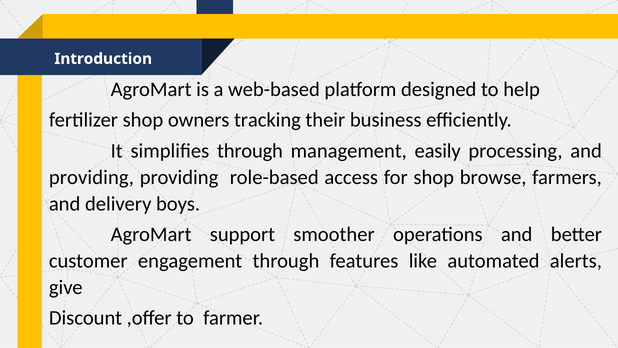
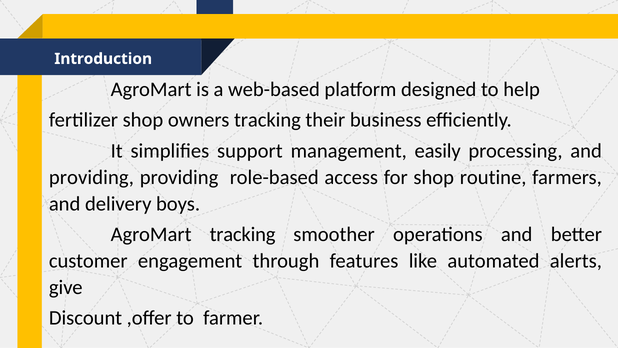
simplifies through: through -> support
browse: browse -> routine
AgroMart support: support -> tracking
